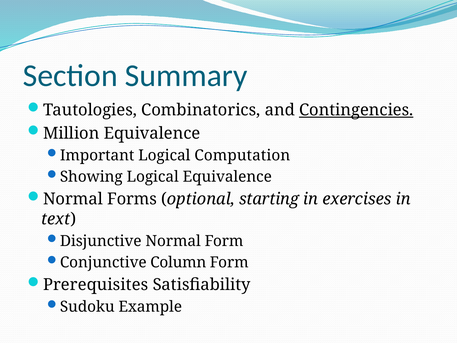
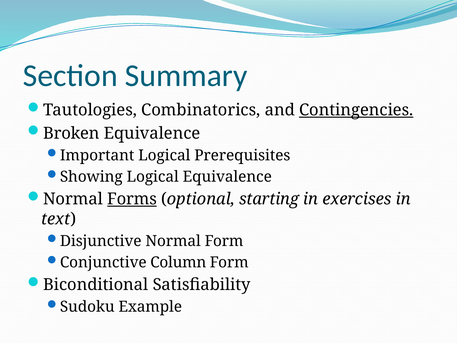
Million: Million -> Broken
Computation: Computation -> Prerequisites
Forms underline: none -> present
Prerequisites: Prerequisites -> Biconditional
